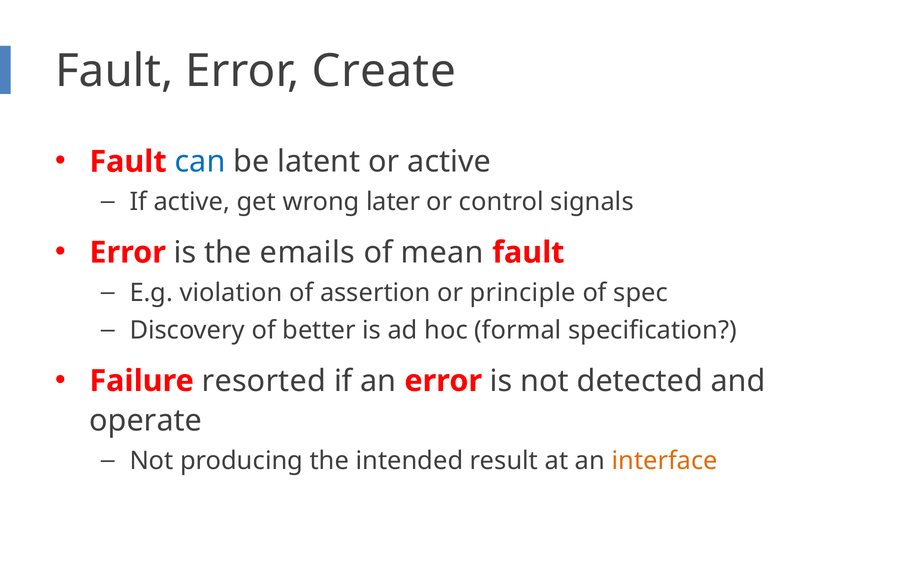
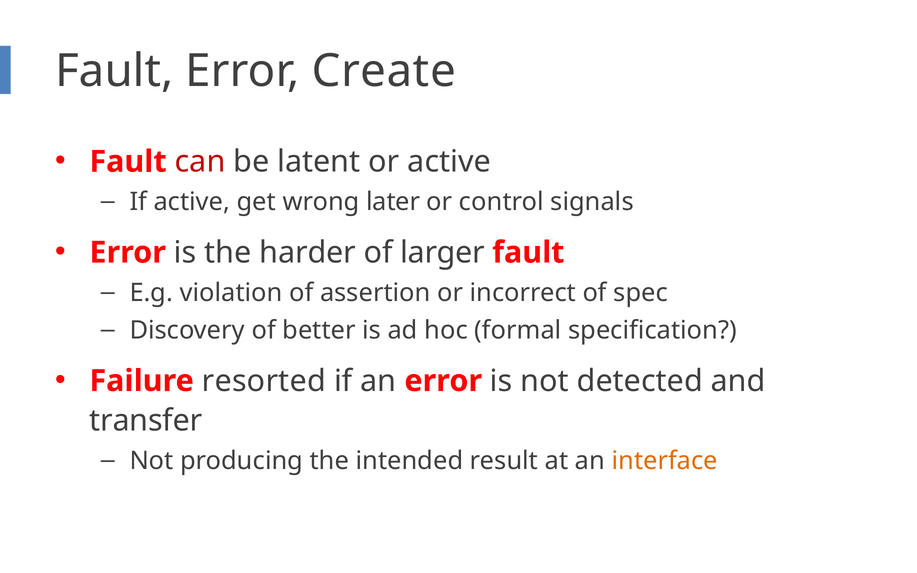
can colour: blue -> red
emails: emails -> harder
mean: mean -> larger
principle: principle -> incorrect
operate: operate -> transfer
